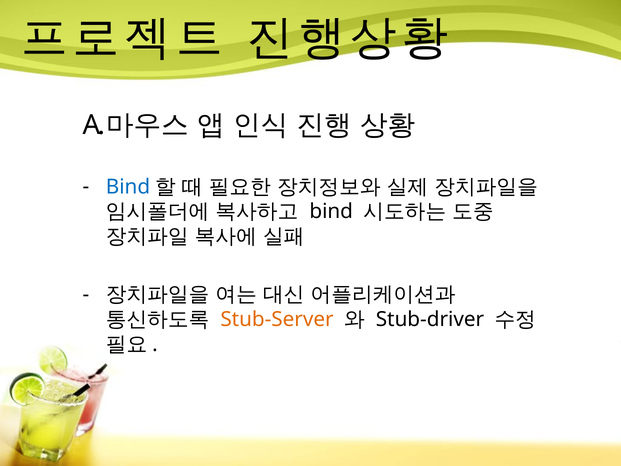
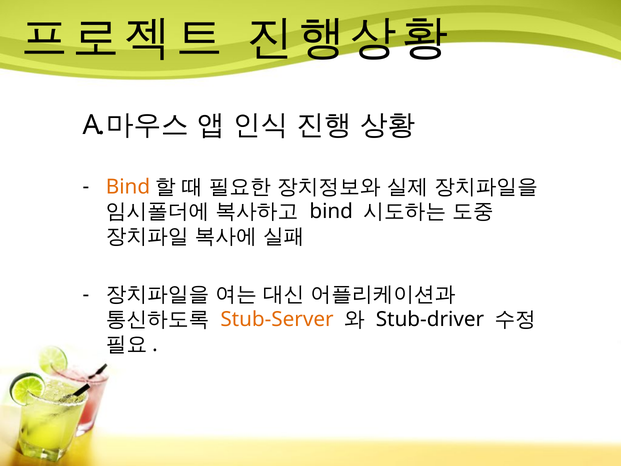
Bind at (128, 187) colour: blue -> orange
